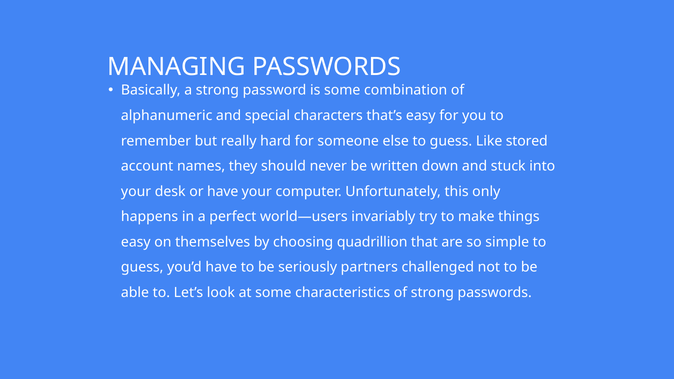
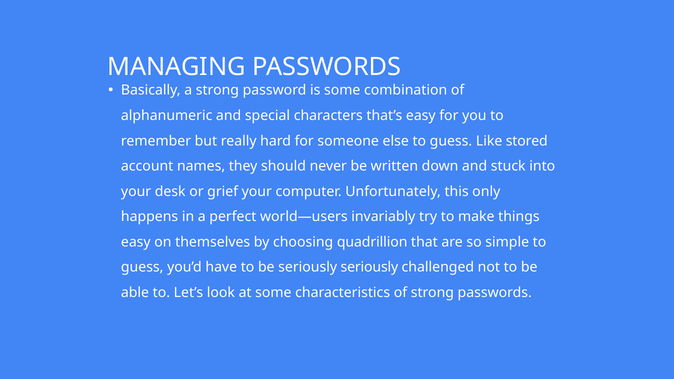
or have: have -> grief
seriously partners: partners -> seriously
